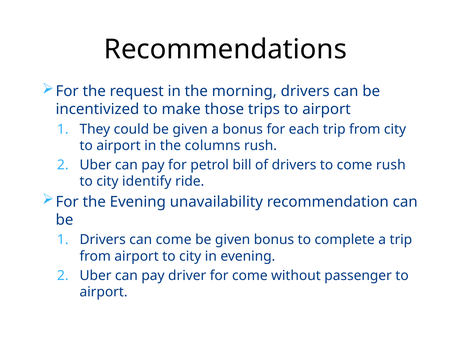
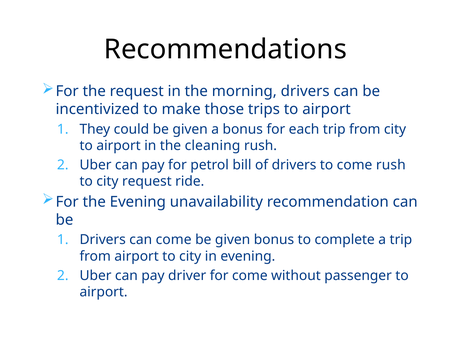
columns: columns -> cleaning
city identify: identify -> request
